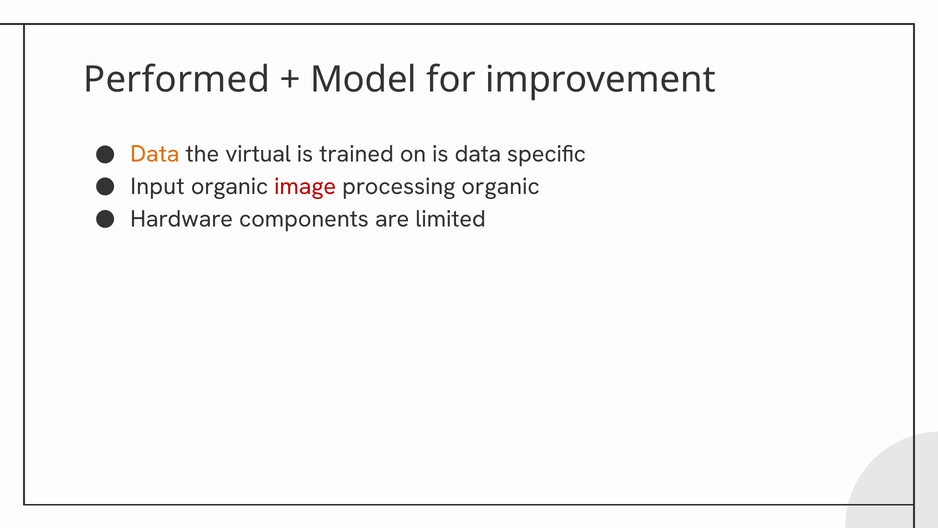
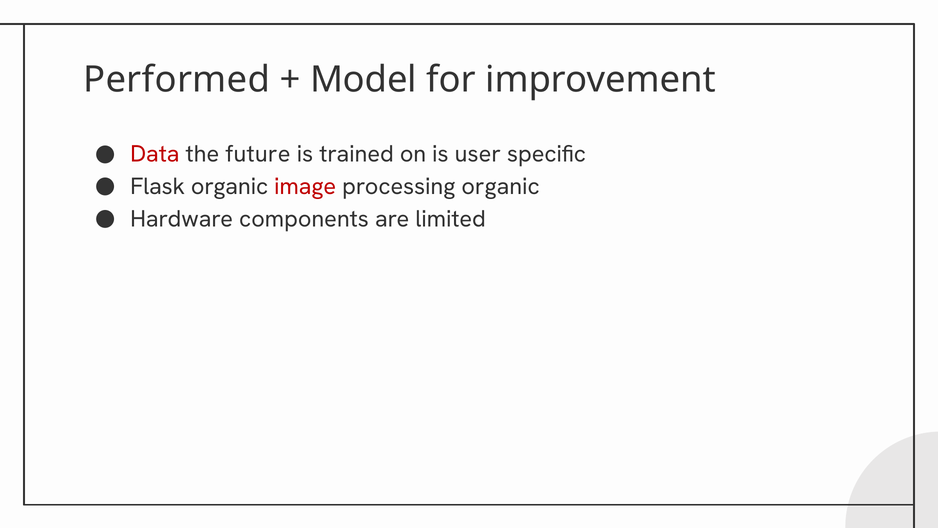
Data at (155, 154) colour: orange -> red
virtual: virtual -> future
is data: data -> user
Input: Input -> Flask
